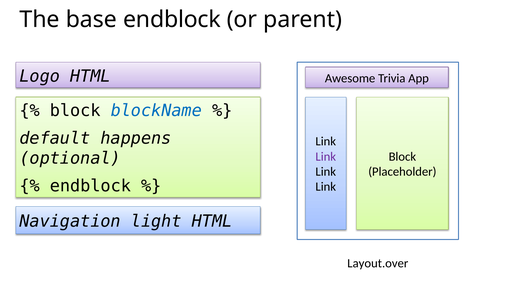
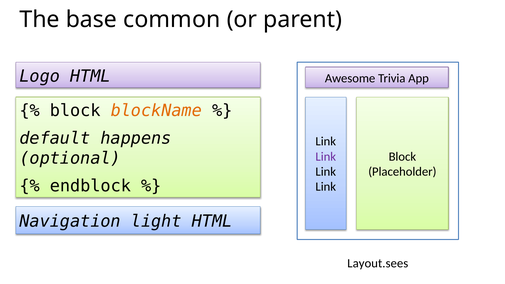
base endblock: endblock -> common
blockName colour: blue -> orange
Layout.over: Layout.over -> Layout.sees
